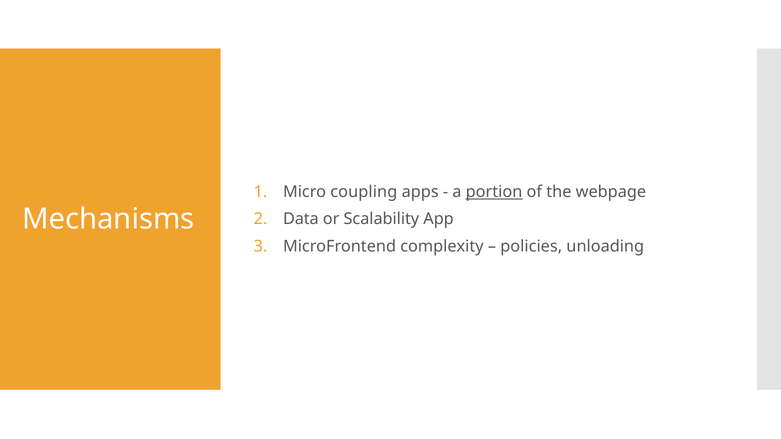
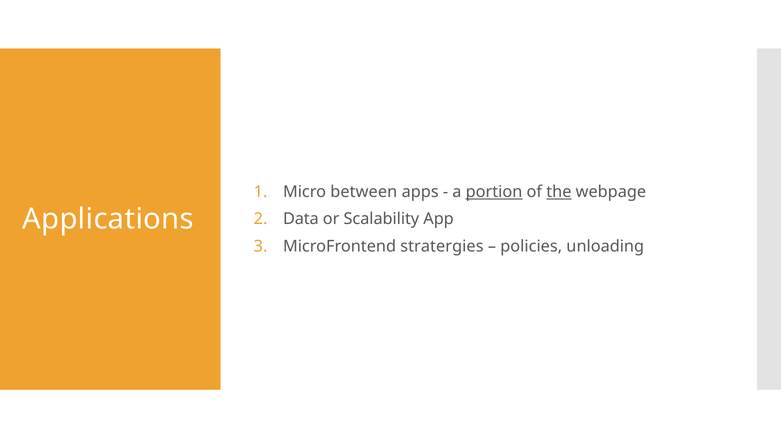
coupling: coupling -> between
the underline: none -> present
Mechanisms: Mechanisms -> Applications
complexity: complexity -> stratergies
